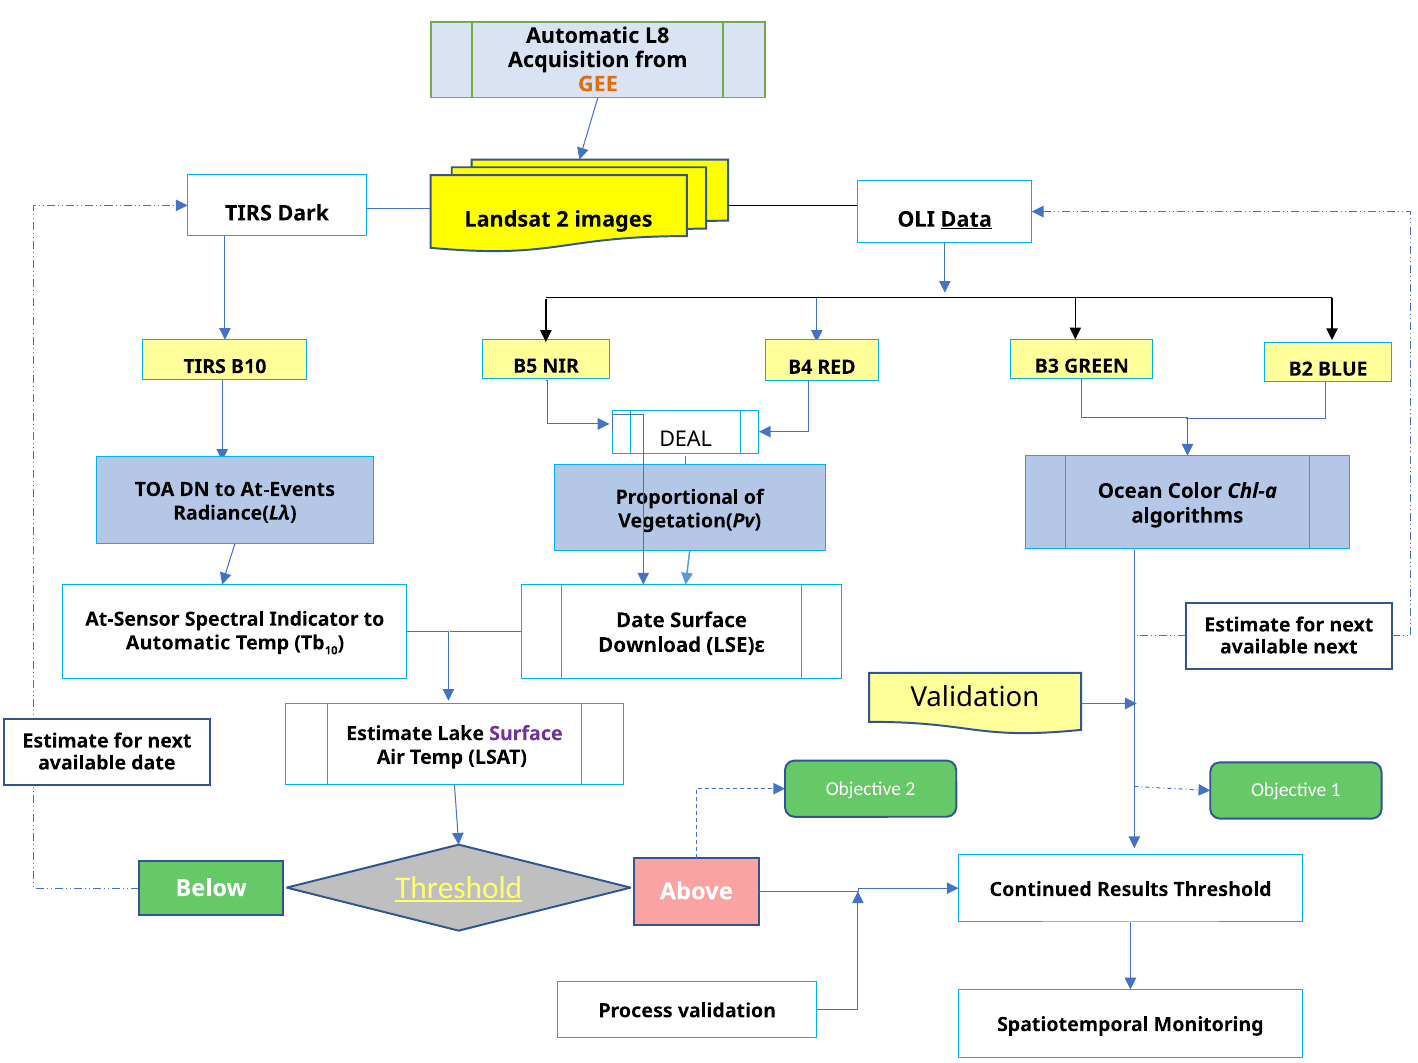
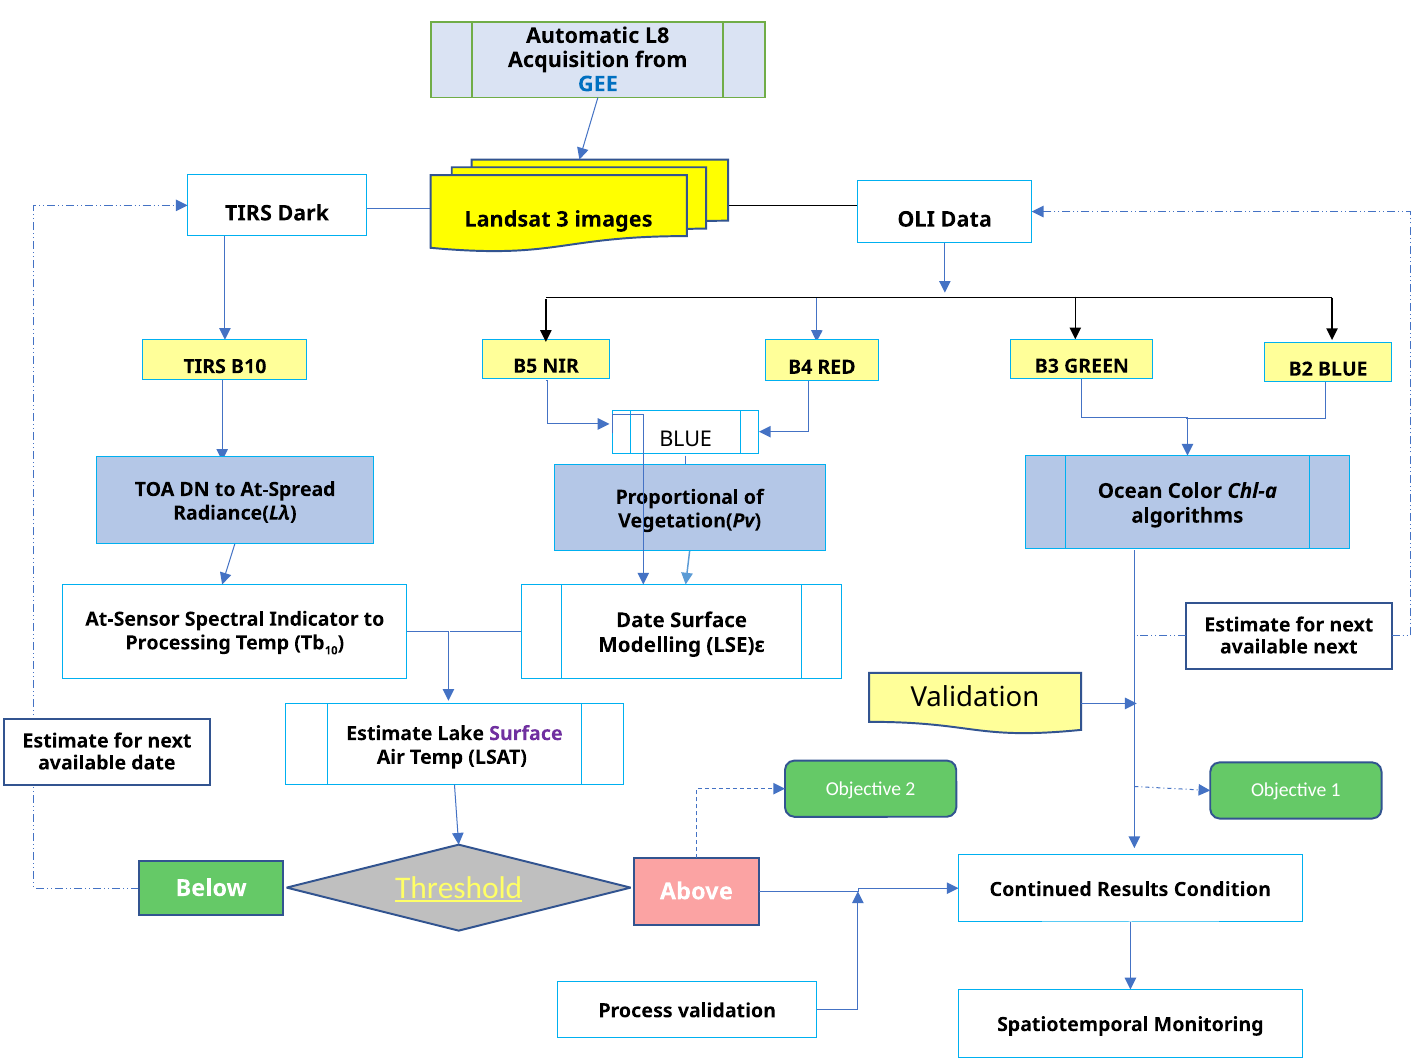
GEE colour: orange -> blue
Data underline: present -> none
Landsat 2: 2 -> 3
DEAL at (686, 440): DEAL -> BLUE
At-Events: At-Events -> At-Spread
Automatic at (178, 643): Automatic -> Processing
Download: Download -> Modelling
Results Threshold: Threshold -> Condition
